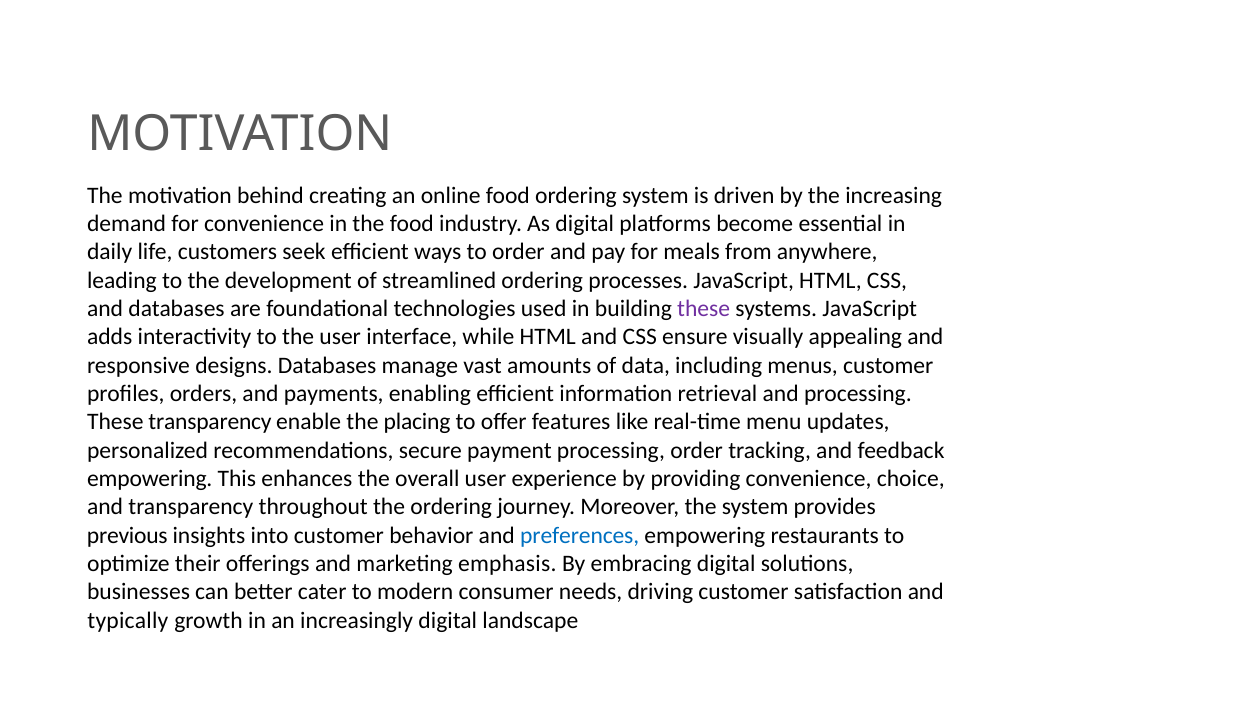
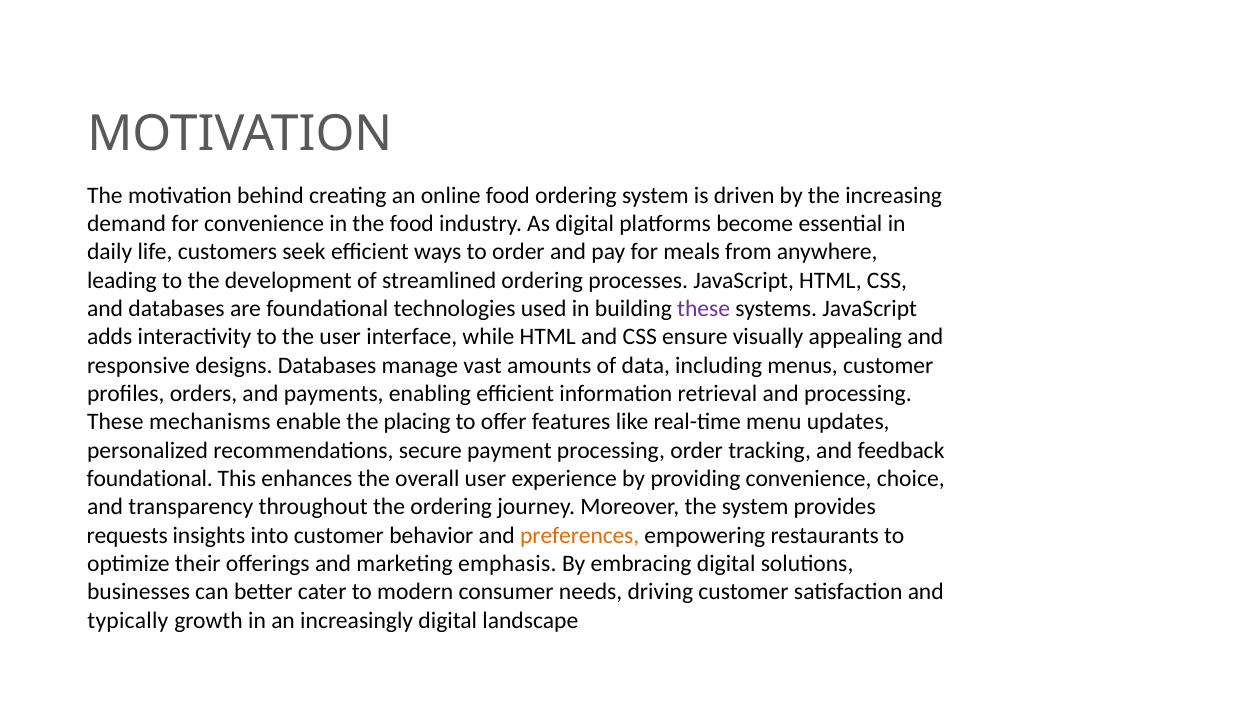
These transparency: transparency -> mechanisms
empowering at (150, 479): empowering -> foundational
previous: previous -> requests
preferences colour: blue -> orange
